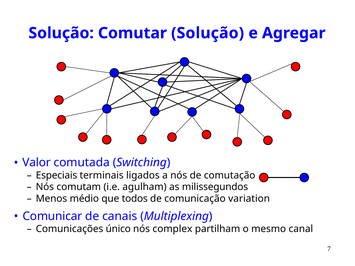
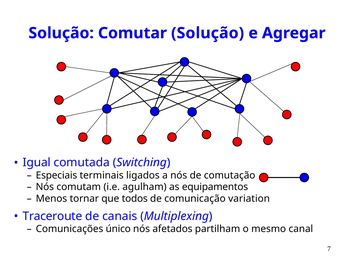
Valor: Valor -> Igual
milissegundos: milissegundos -> equipamentos
médio: médio -> tornar
Comunicar: Comunicar -> Traceroute
complex: complex -> afetados
